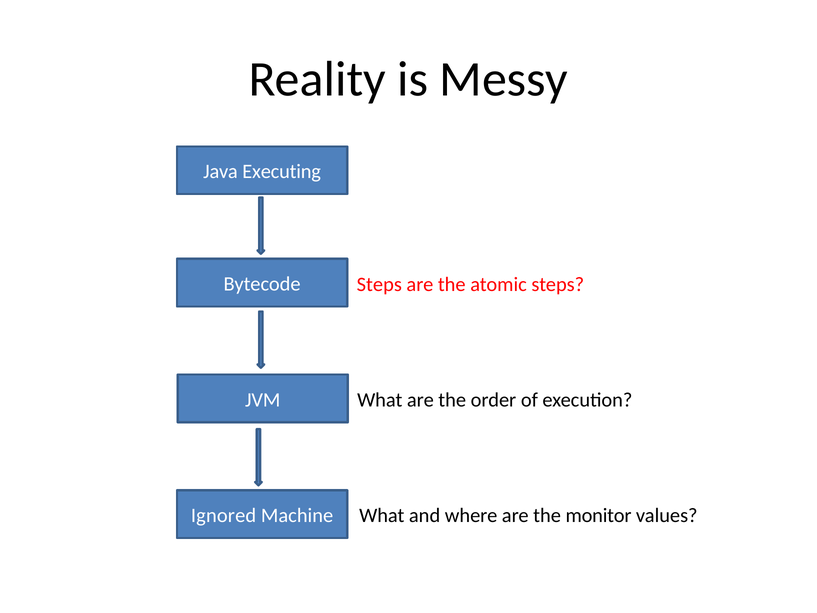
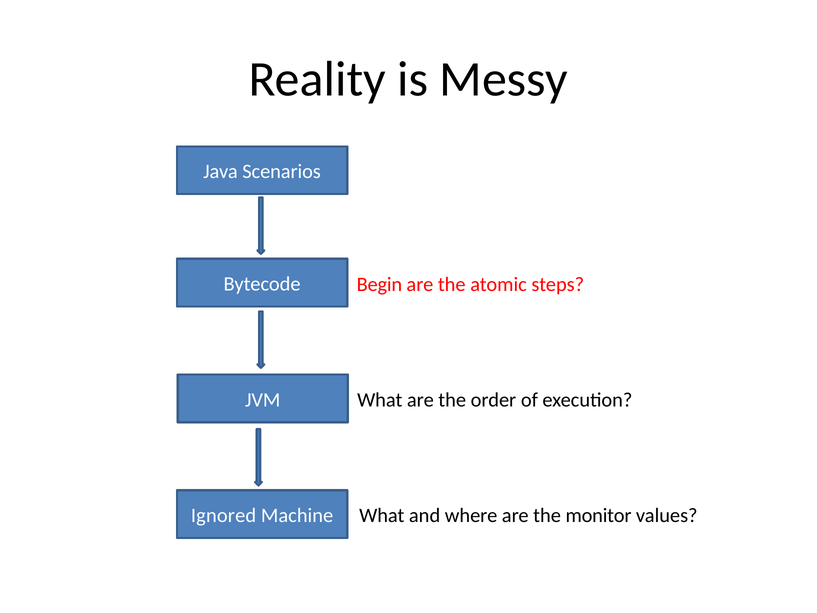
Executing: Executing -> Scenarios
Steps at (379, 284): Steps -> Begin
